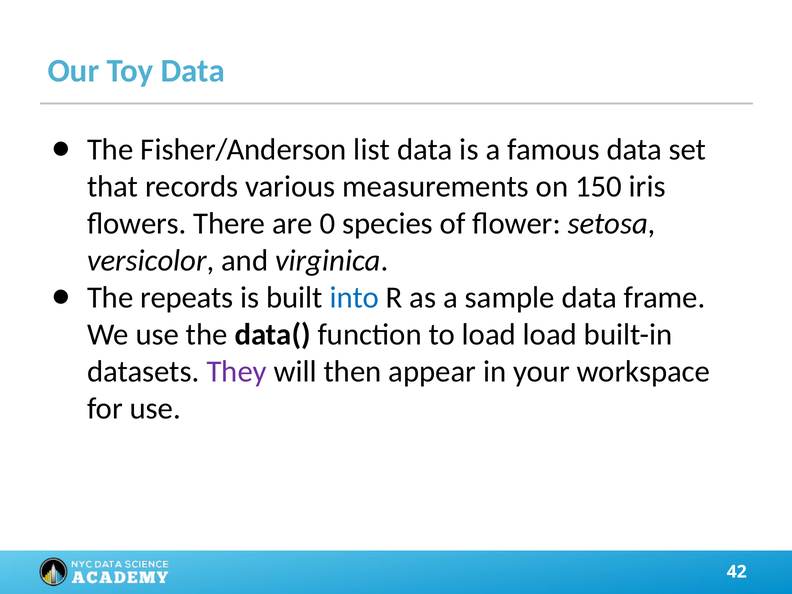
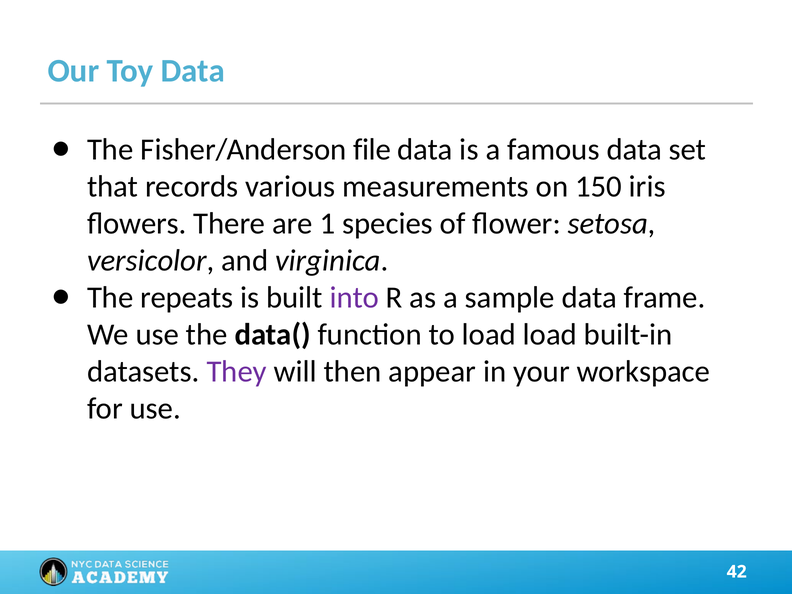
list: list -> file
0: 0 -> 1
into colour: blue -> purple
